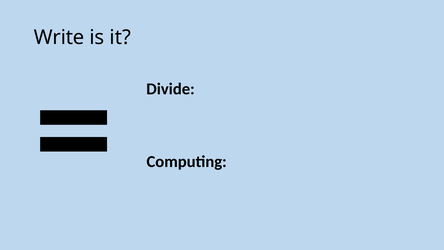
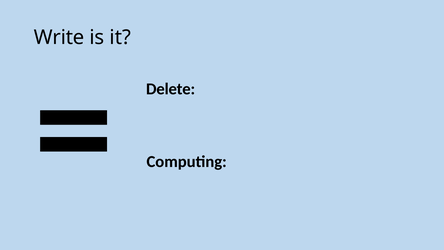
Divide: Divide -> Delete
